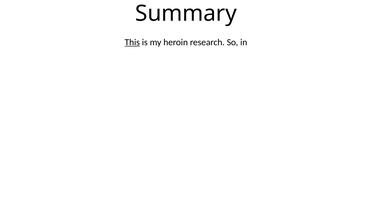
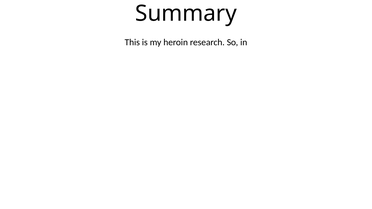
This underline: present -> none
